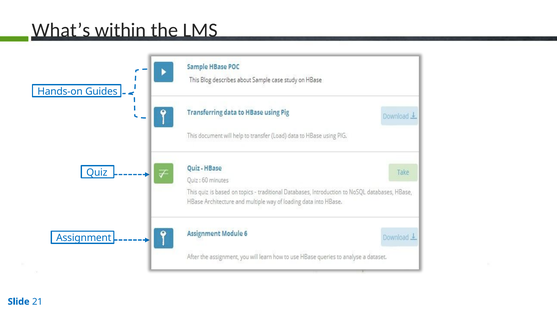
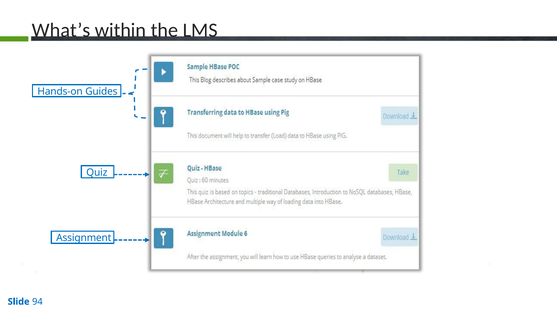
21: 21 -> 94
